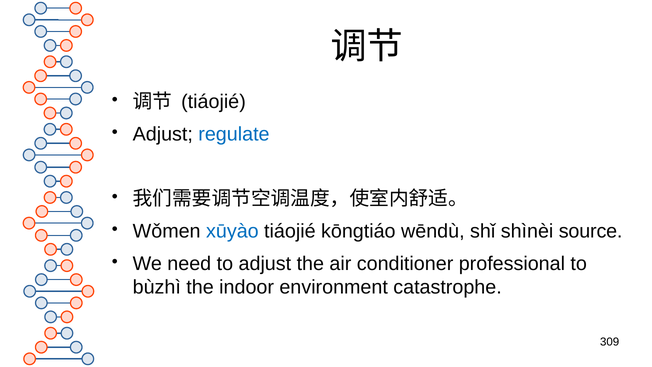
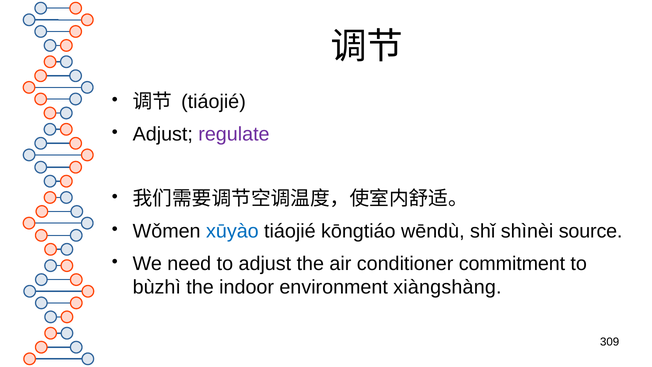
regulate colour: blue -> purple
professional: professional -> commitment
catastrophe: catastrophe -> xiàngshàng
